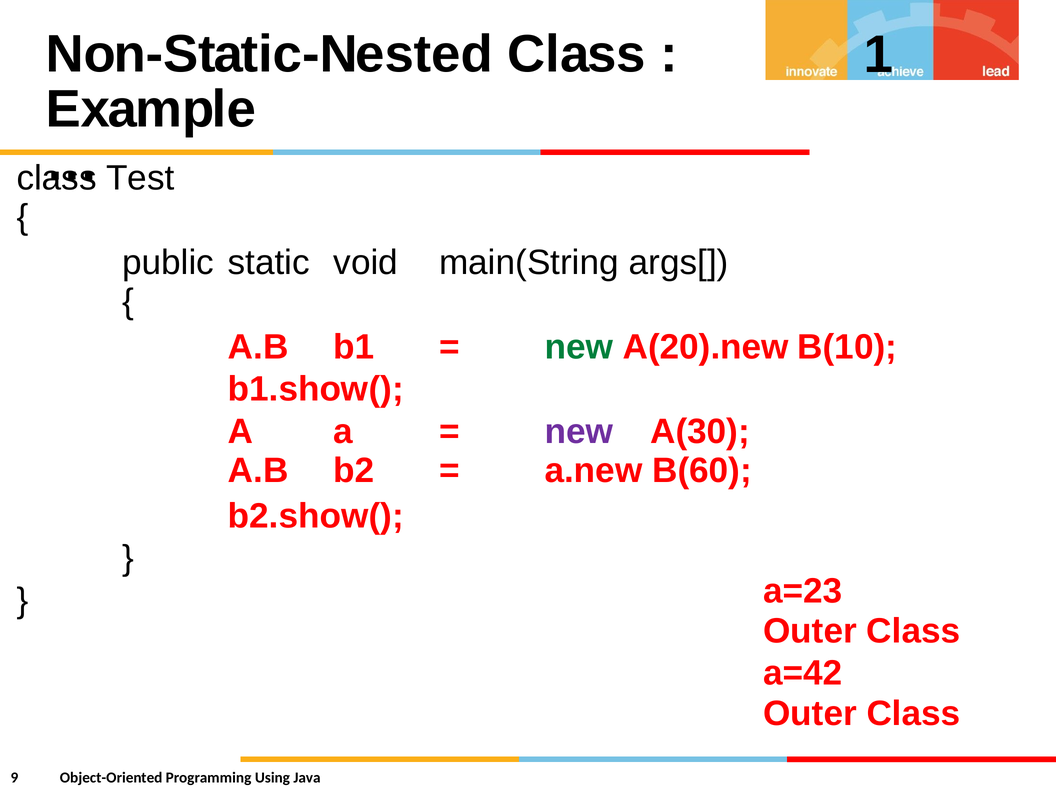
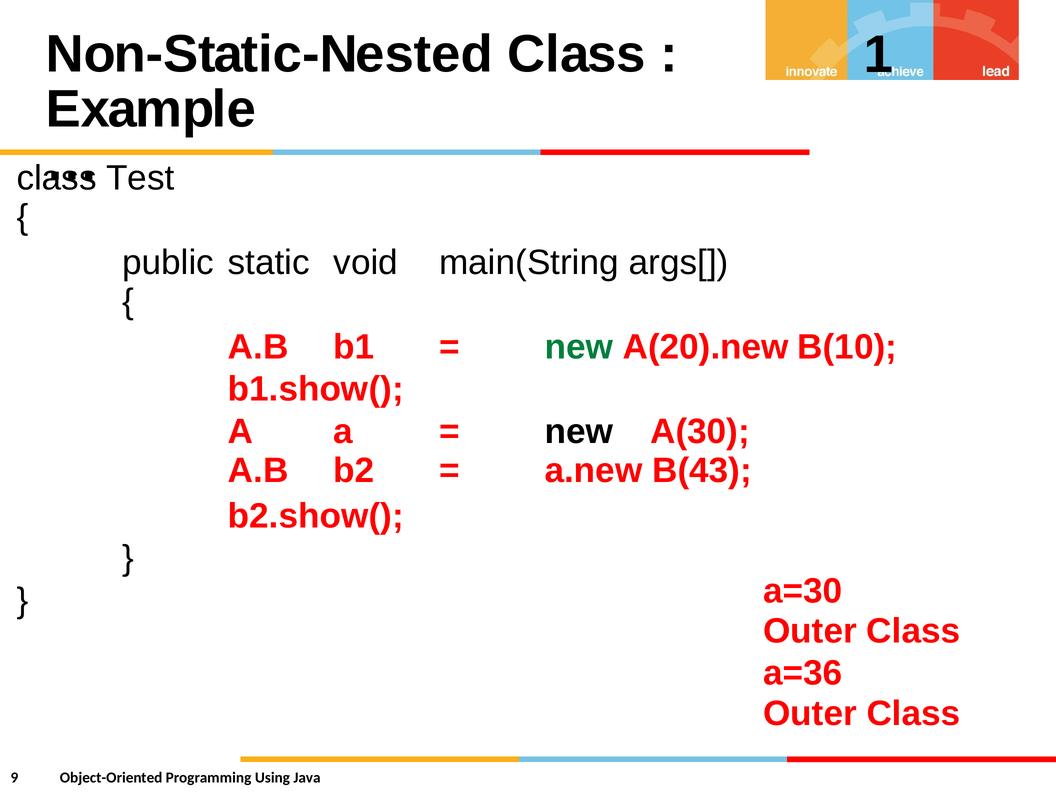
new at (579, 432) colour: purple -> black
B(60: B(60 -> B(43
a=23: a=23 -> a=30
a=42: a=42 -> a=36
